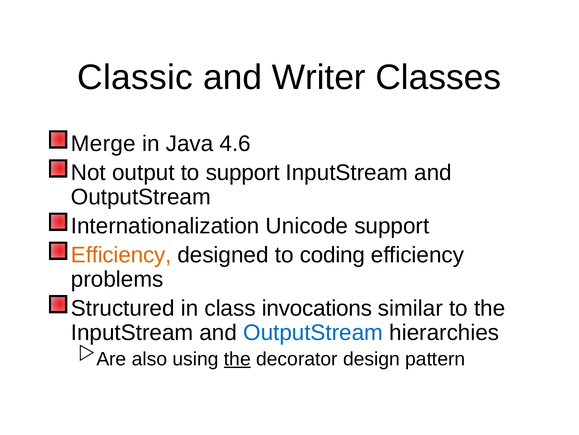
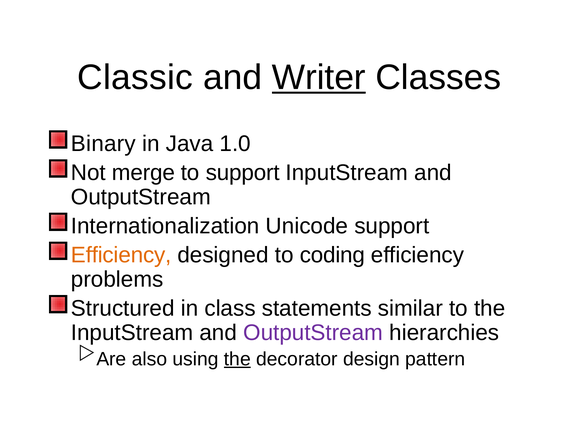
Writer underline: none -> present
Merge: Merge -> Binary
4.6: 4.6 -> 1.0
output: output -> merge
invocations: invocations -> statements
OutputStream at (313, 332) colour: blue -> purple
